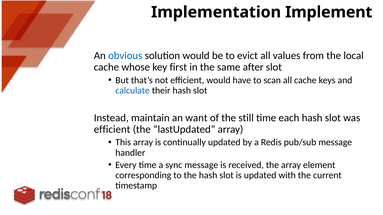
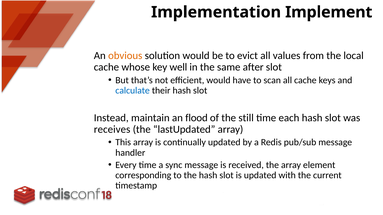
obvious colour: blue -> orange
first: first -> well
want: want -> flood
efficient at (112, 130): efficient -> receives
